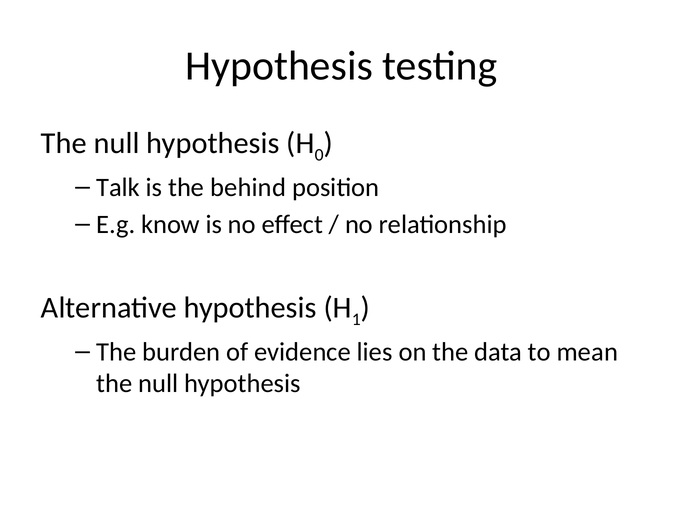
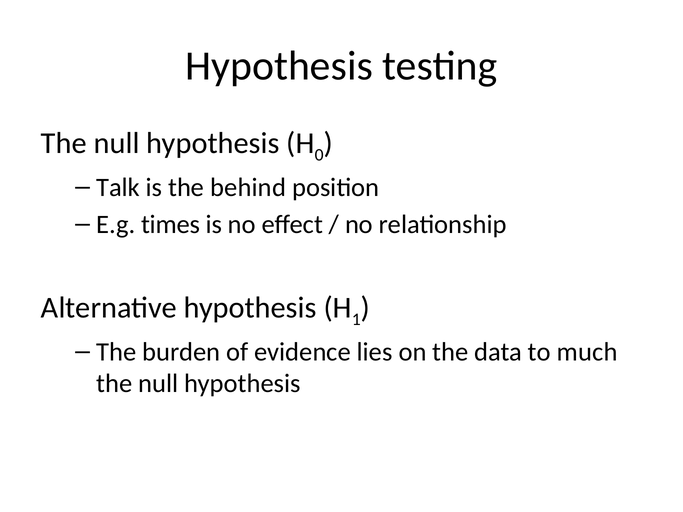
know: know -> times
mean: mean -> much
